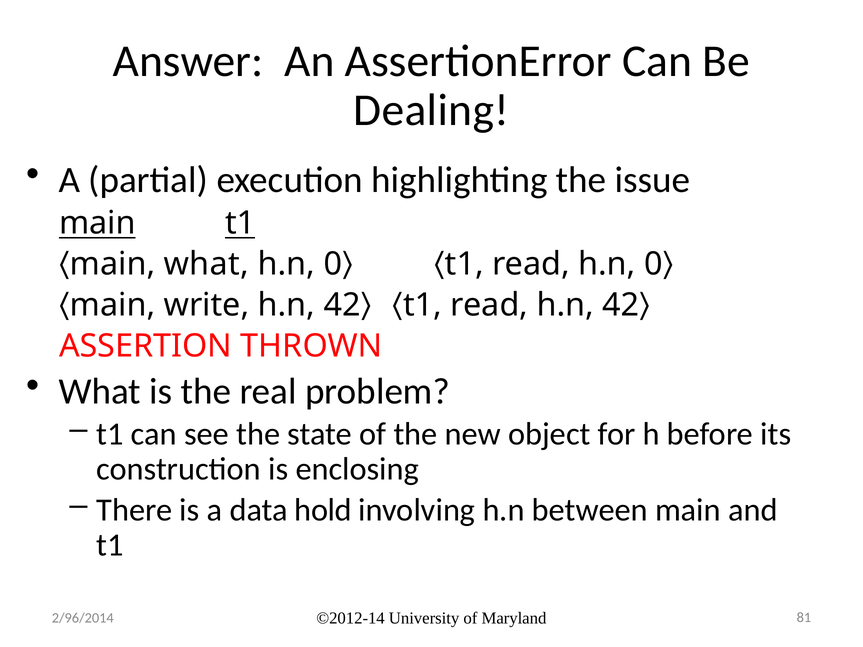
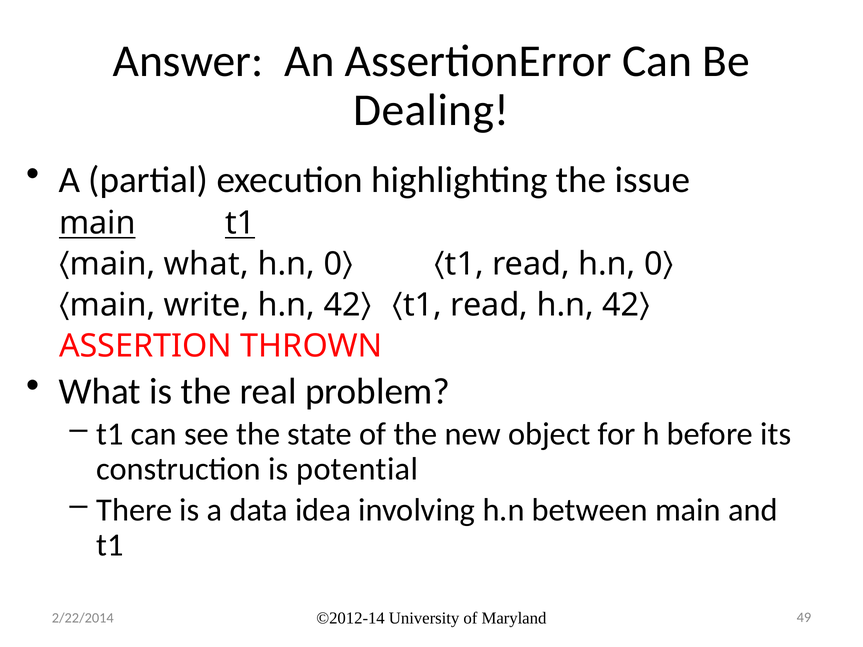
enclosing: enclosing -> potential
hold: hold -> idea
81: 81 -> 49
2/96/2014: 2/96/2014 -> 2/22/2014
